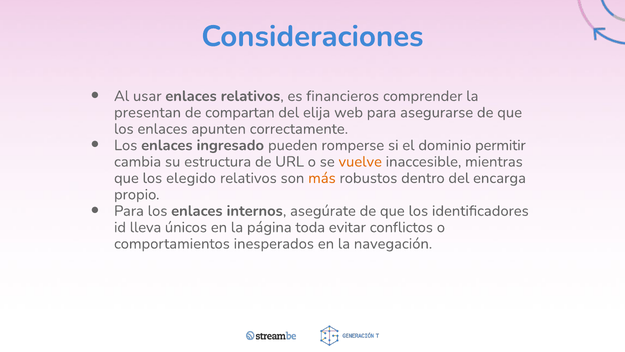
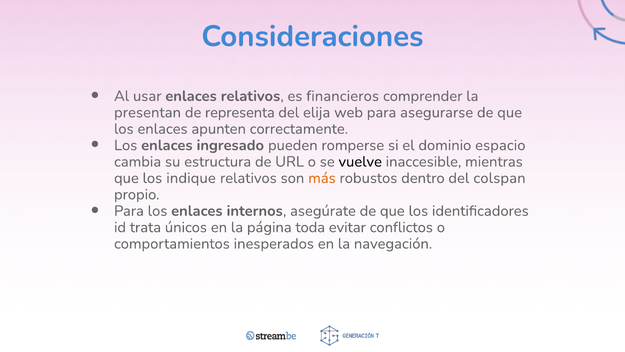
compartan: compartan -> representa
permitir: permitir -> espacio
vuelve colour: orange -> black
elegido: elegido -> indique
encarga: encarga -> colspan
lleva: lleva -> trata
